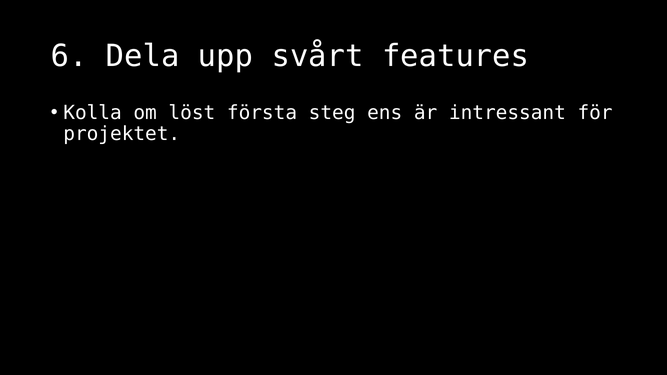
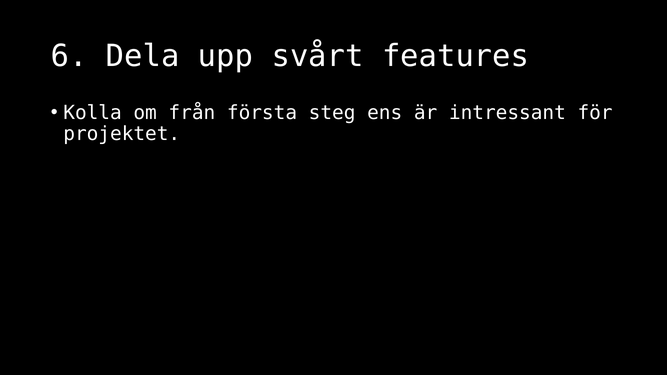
löst: löst -> från
